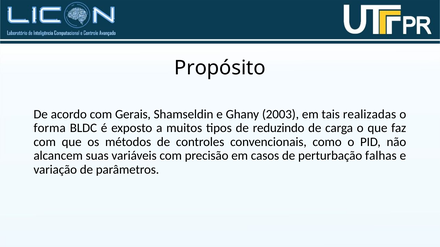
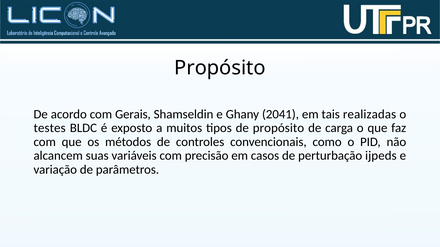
2003: 2003 -> 2041
forma: forma -> testes
de reduzindo: reduzindo -> propósito
falhas: falhas -> ijpeds
